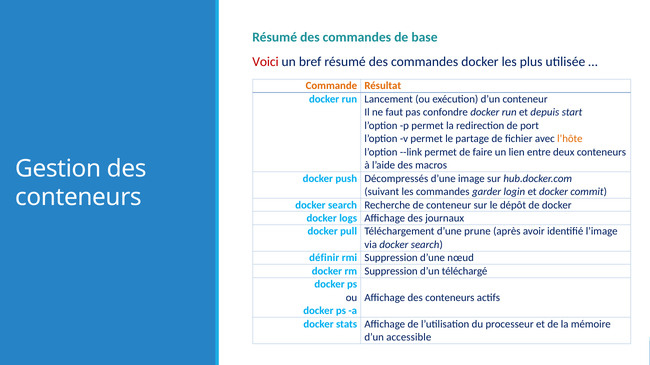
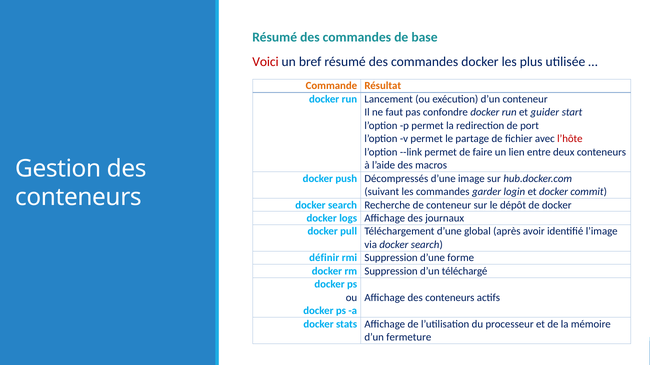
depuis: depuis -> guider
l’hôte colour: orange -> red
prune: prune -> global
nœud: nœud -> forme
accessible: accessible -> fermeture
